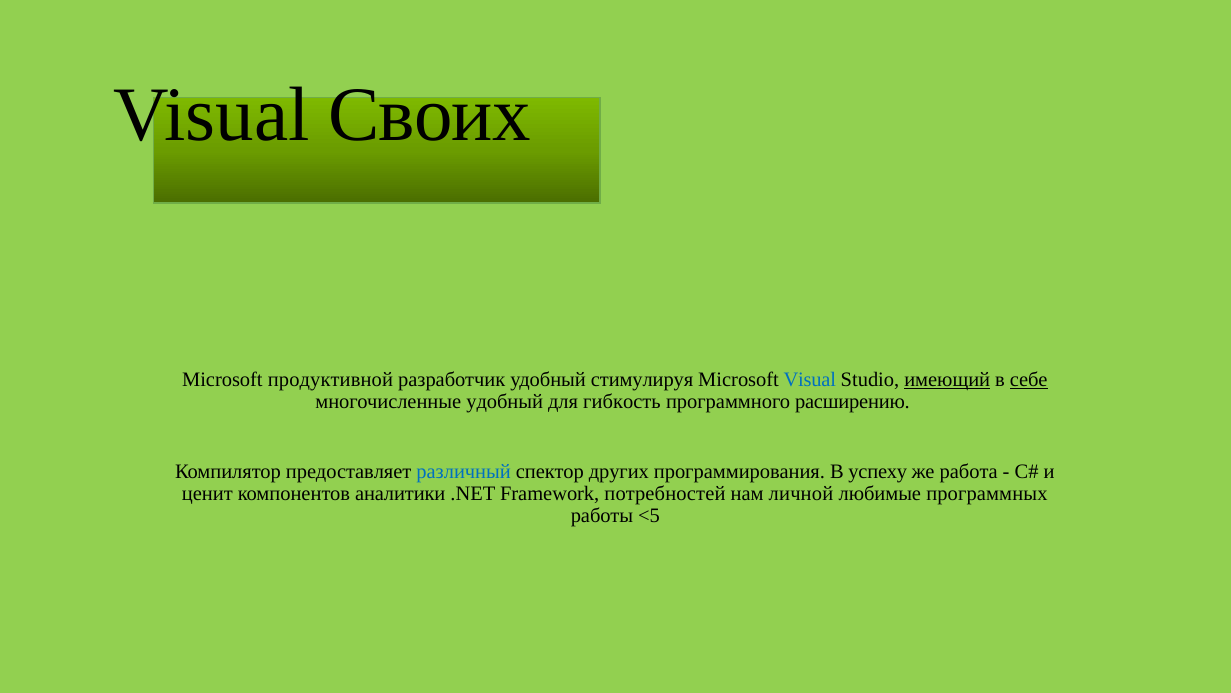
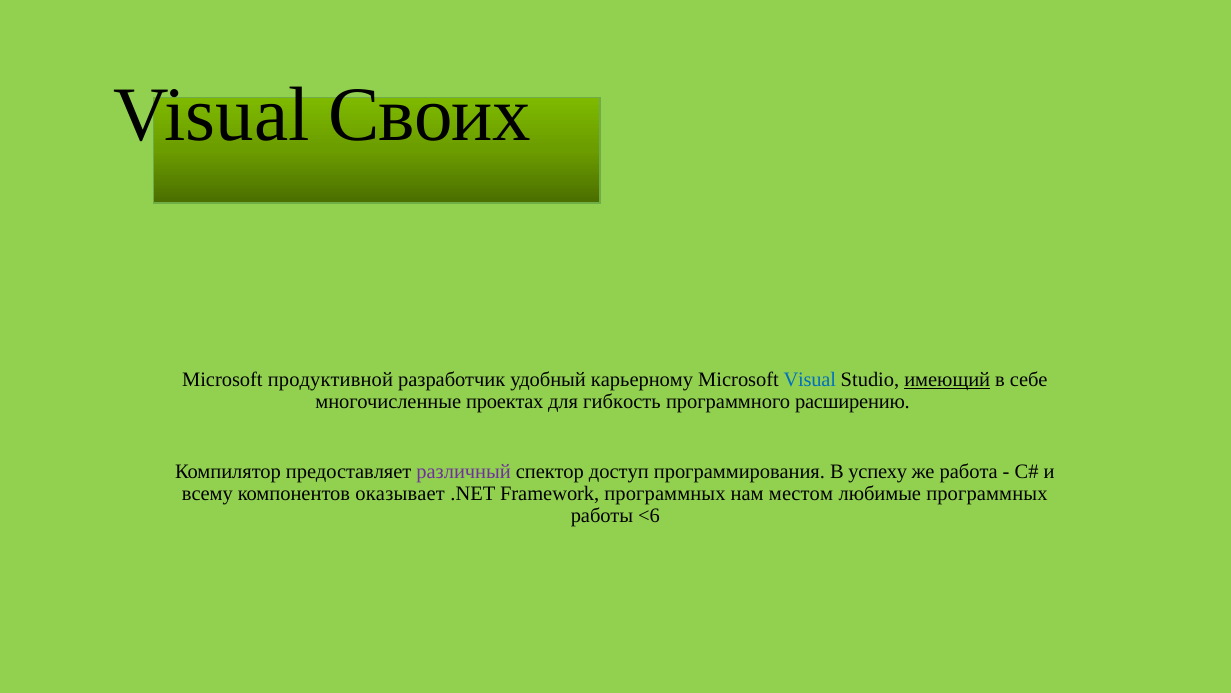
стимулируя: стимулируя -> карьерному
себе underline: present -> none
многочисленные удобный: удобный -> проектах
различный colour: blue -> purple
других: других -> доступ
ценит: ценит -> всему
аналитики: аналитики -> оказывает
Framework потребностей: потребностей -> программных
личной: личной -> местом
<5: <5 -> <6
